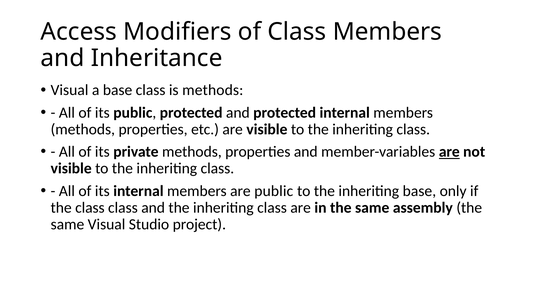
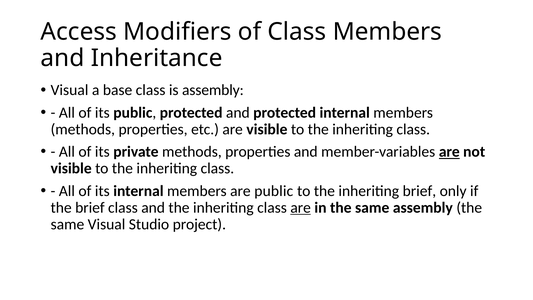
is methods: methods -> assembly
inheriting base: base -> brief
the class: class -> brief
are at (301, 208) underline: none -> present
